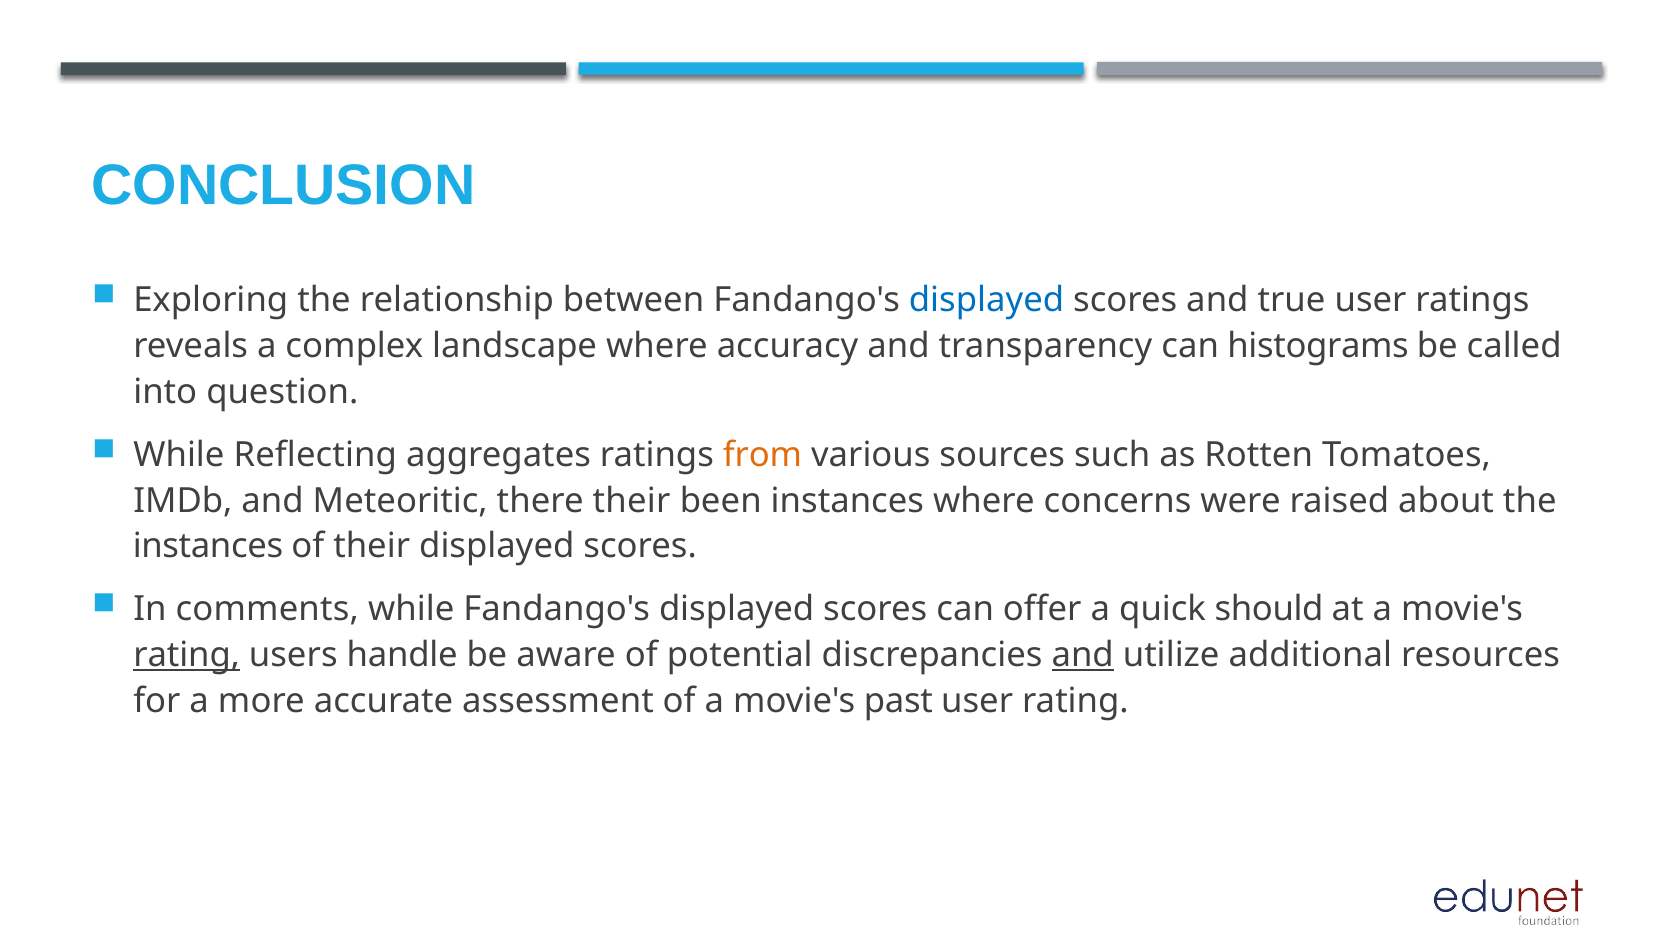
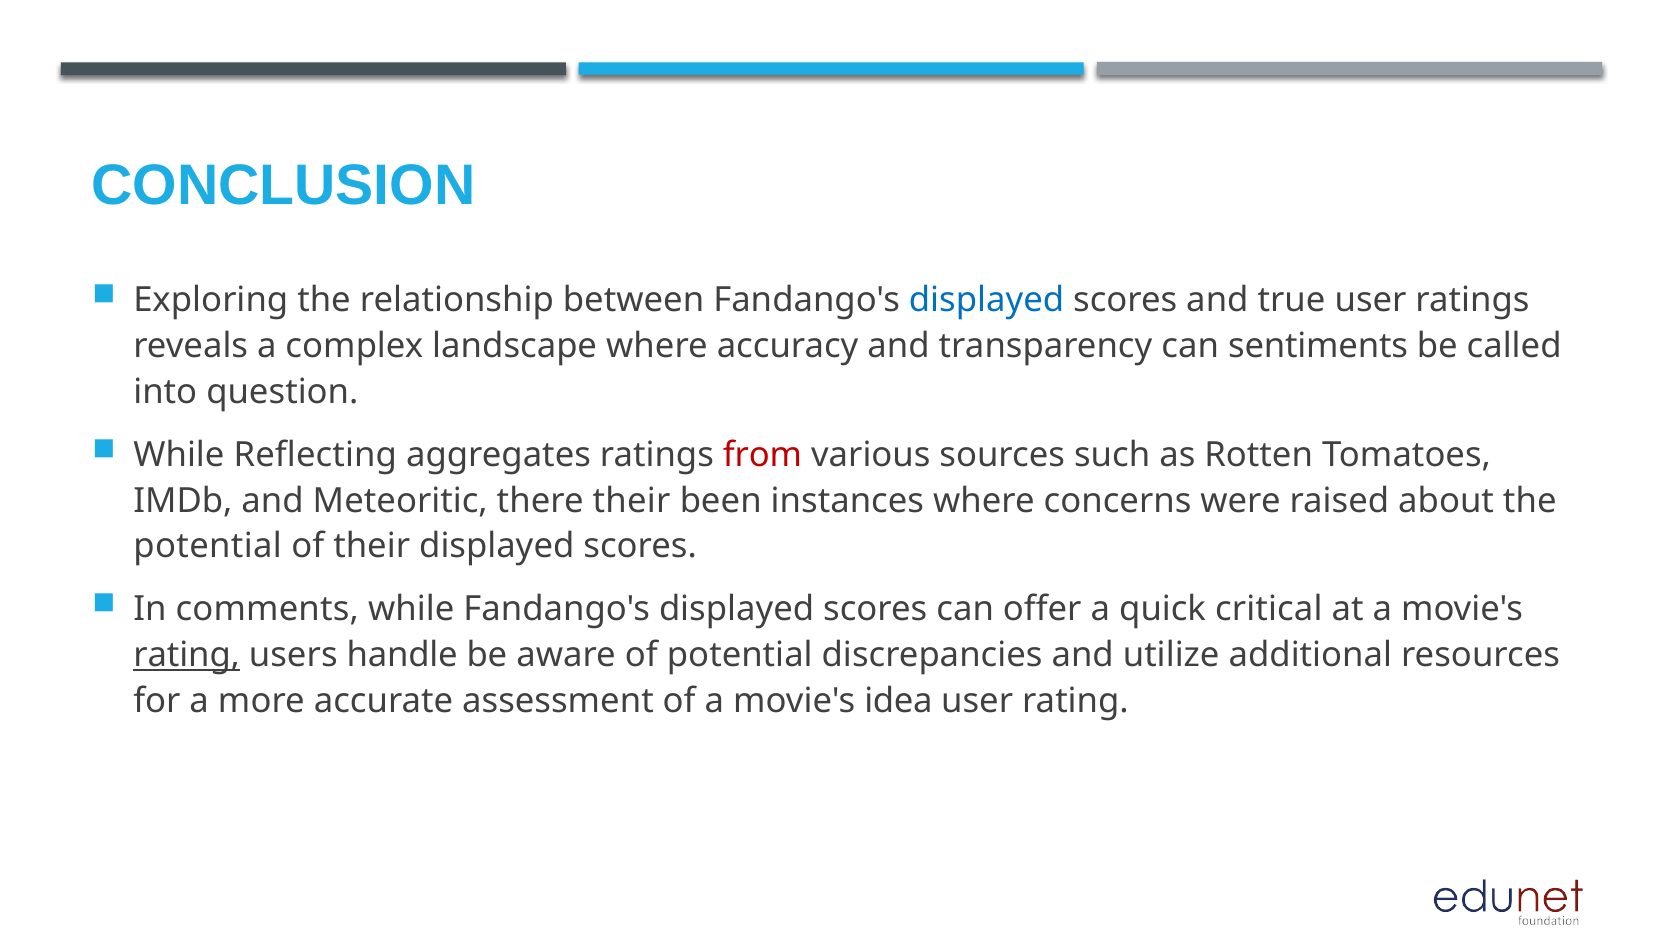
histograms: histograms -> sentiments
from colour: orange -> red
instances at (208, 547): instances -> potential
should: should -> critical
and at (1083, 655) underline: present -> none
past: past -> idea
